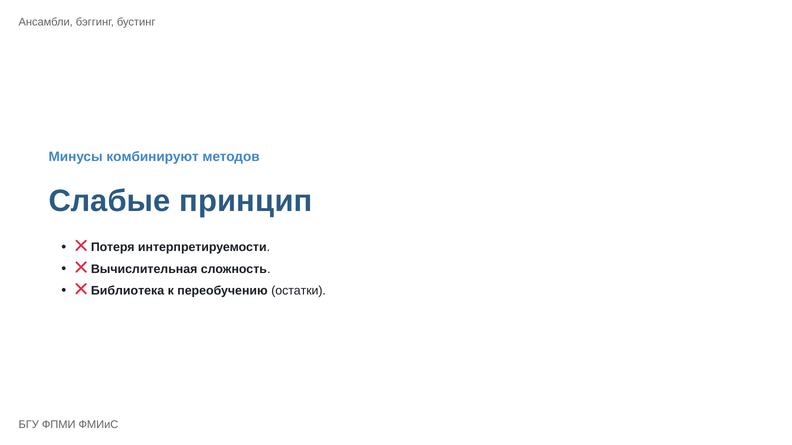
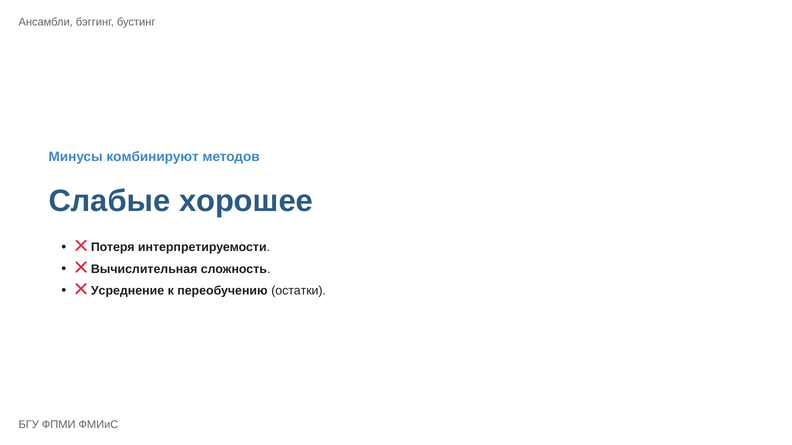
принцип: принцип -> хорошее
Библиотека: Библиотека -> Усреднение
